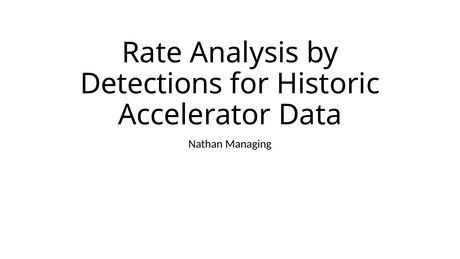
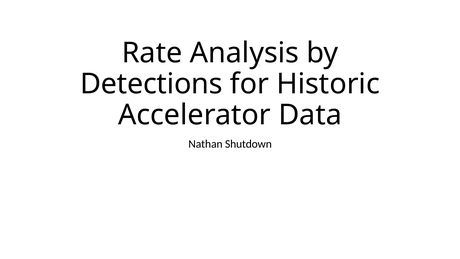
Managing: Managing -> Shutdown
